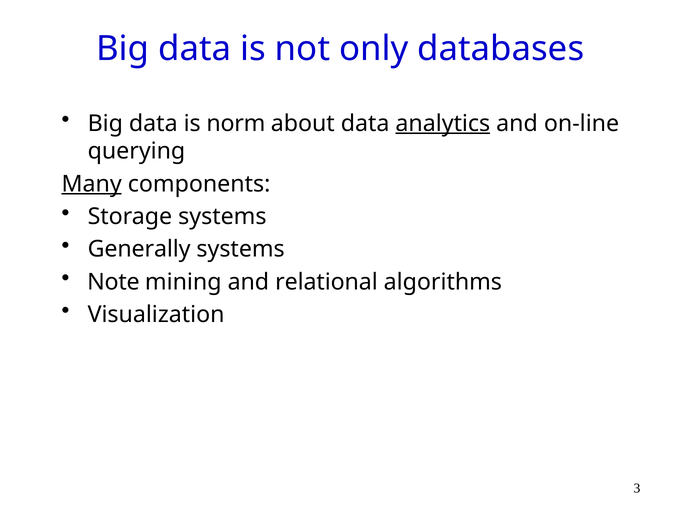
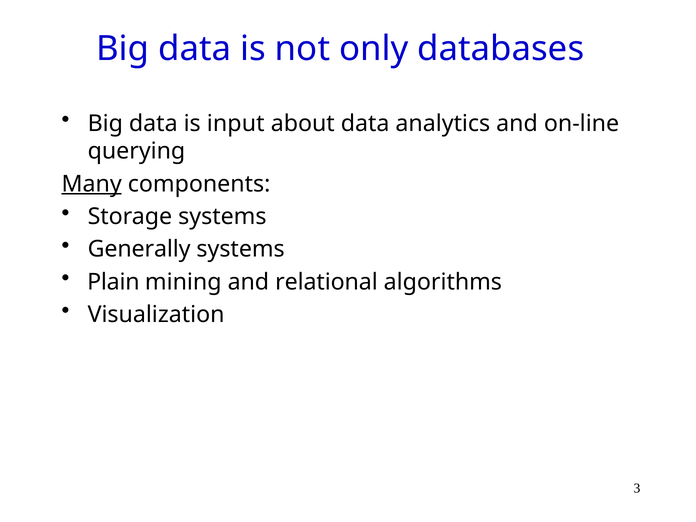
norm: norm -> input
analytics underline: present -> none
Note: Note -> Plain
